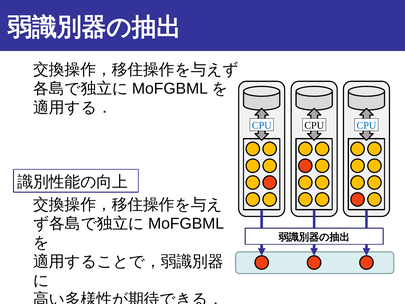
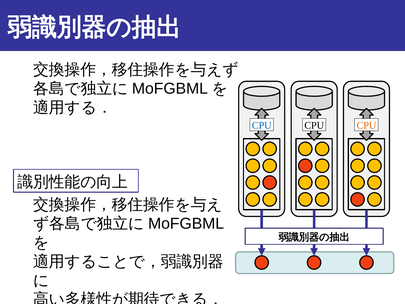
CPU at (366, 125) colour: blue -> orange
